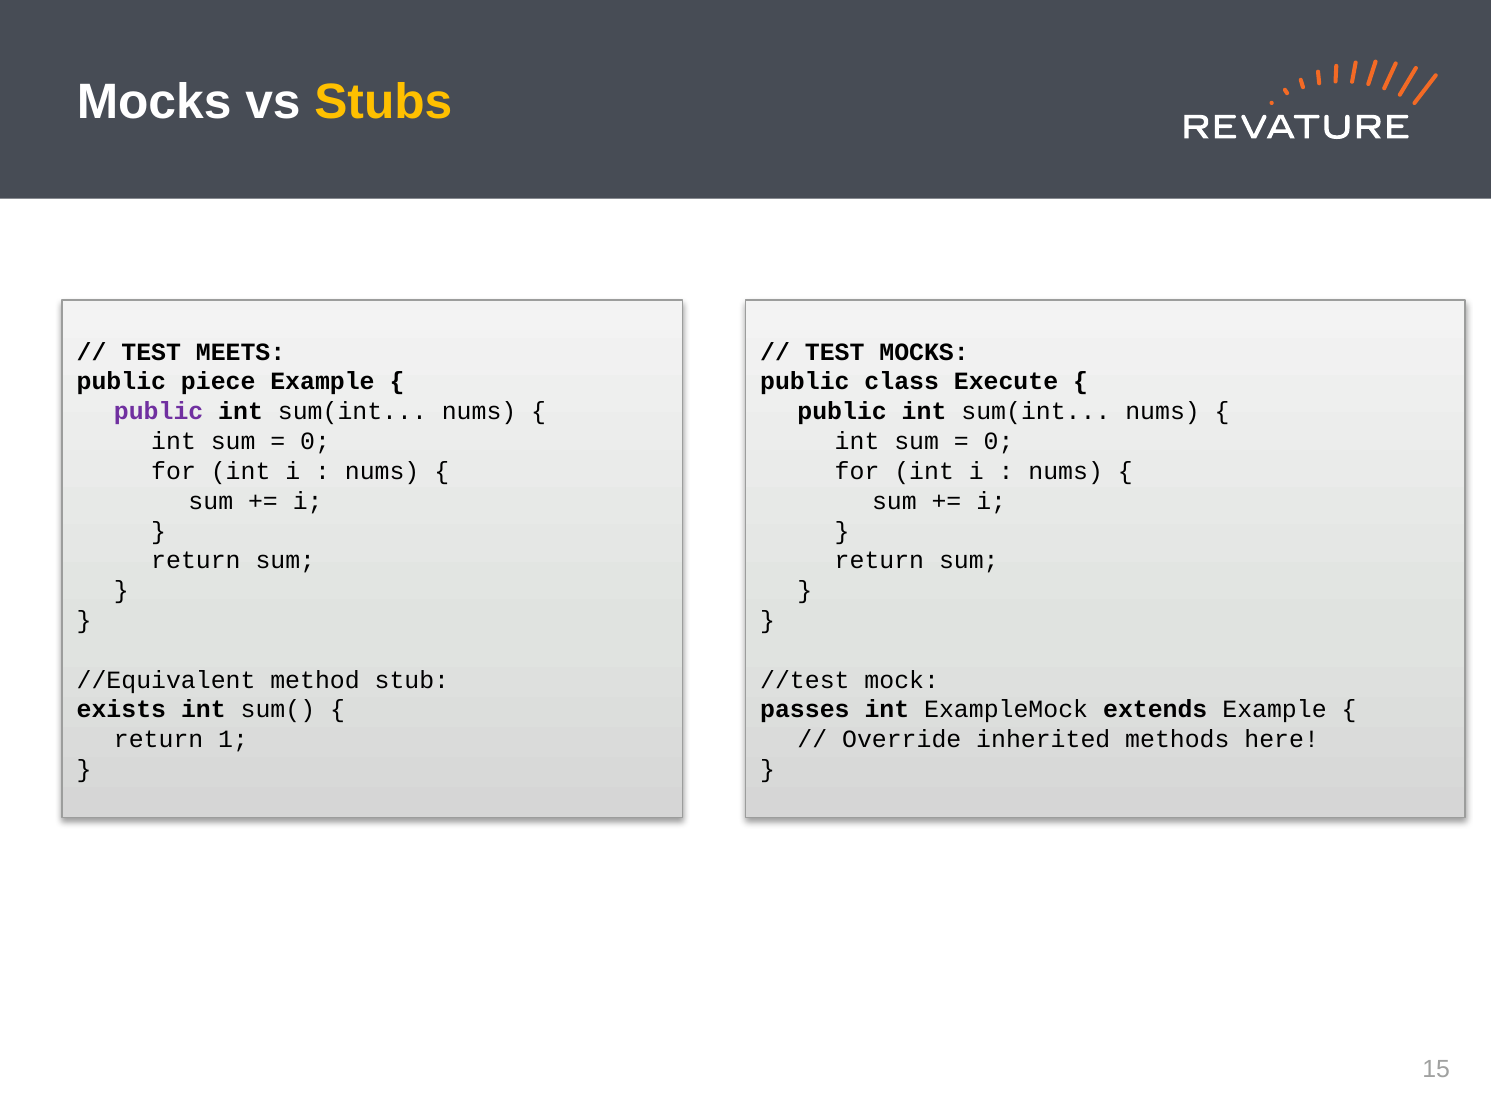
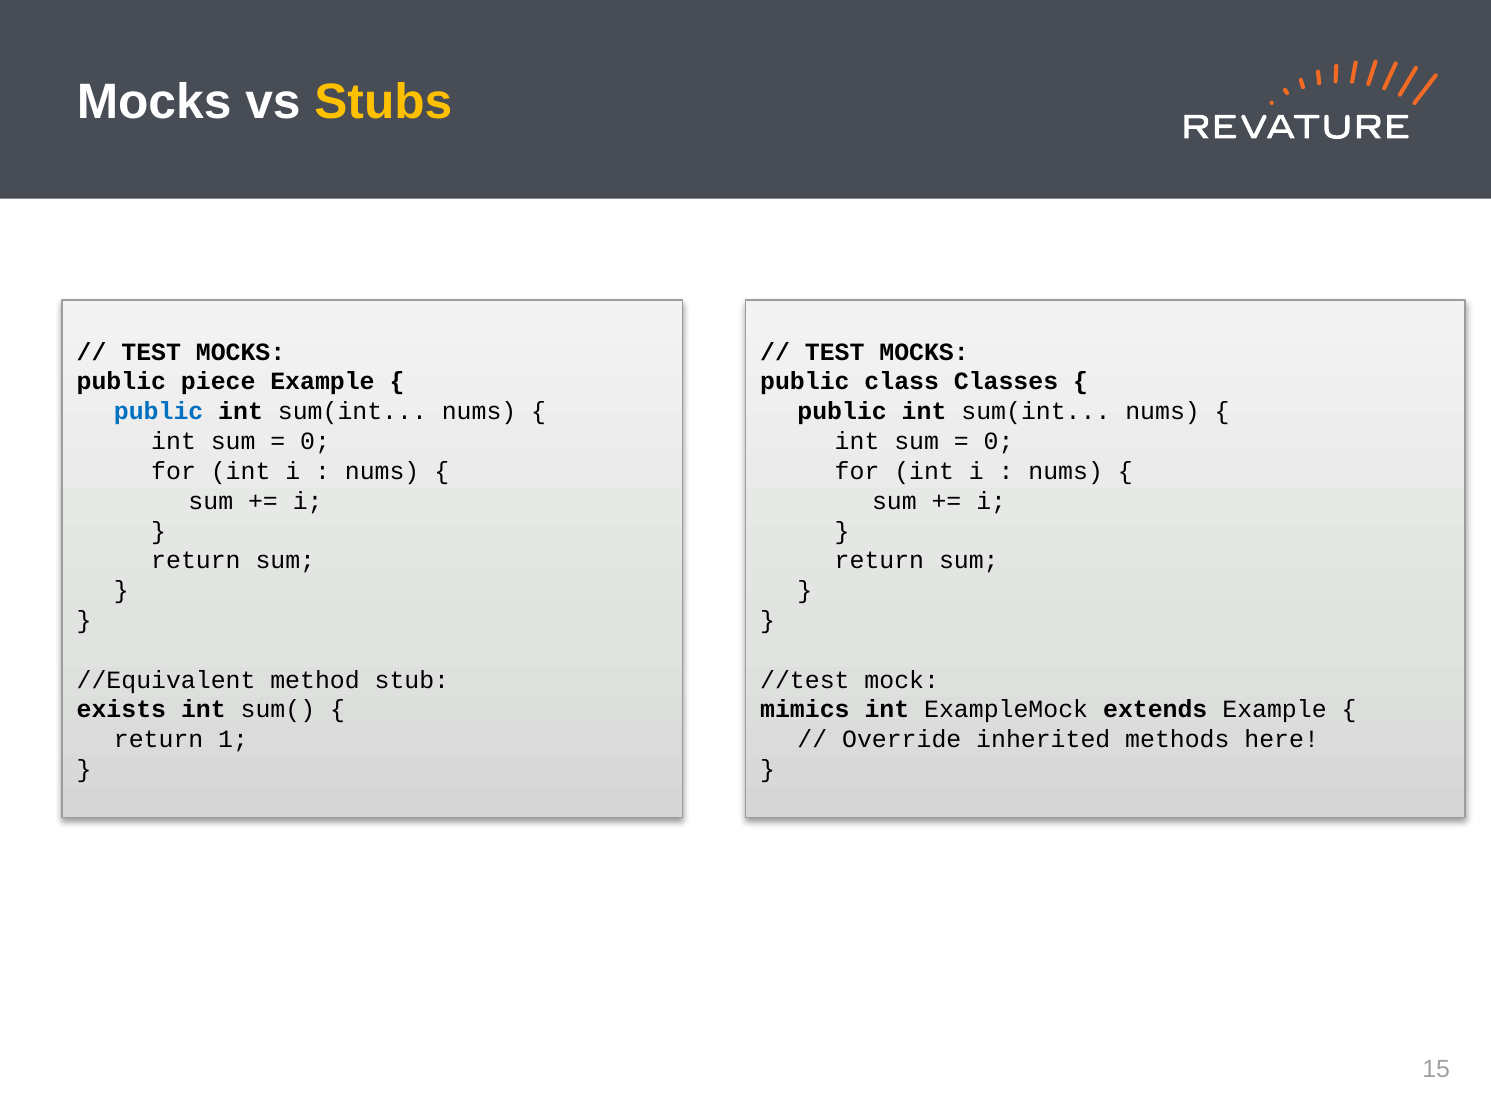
MEETS at (241, 352): MEETS -> MOCKS
Execute: Execute -> Classes
public at (159, 412) colour: purple -> blue
passes: passes -> mimics
